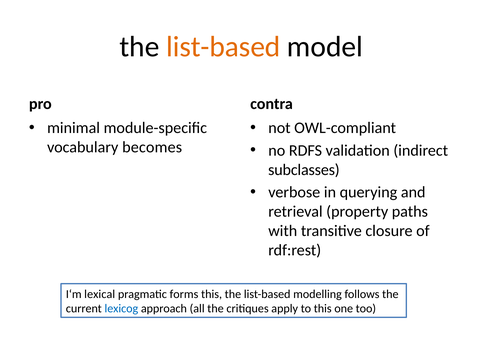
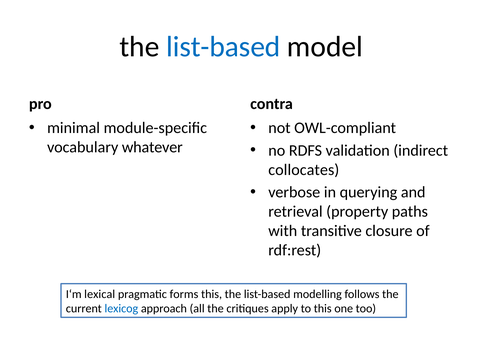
list-based at (223, 47) colour: orange -> blue
becomes: becomes -> whatever
subclasses: subclasses -> collocates
